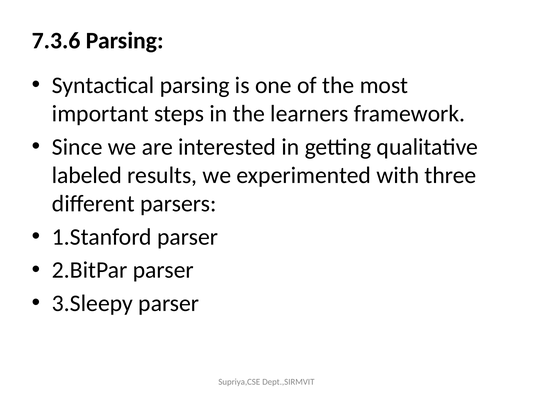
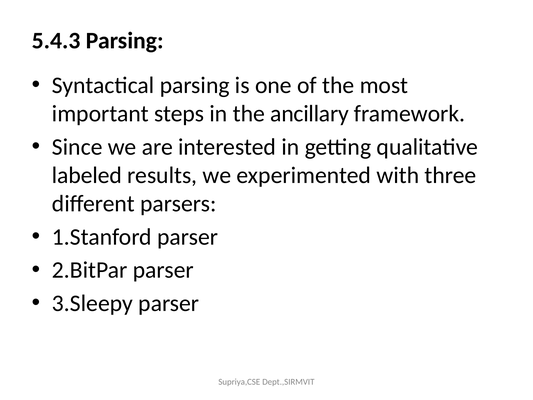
7.3.6: 7.3.6 -> 5.4.3
learners: learners -> ancillary
